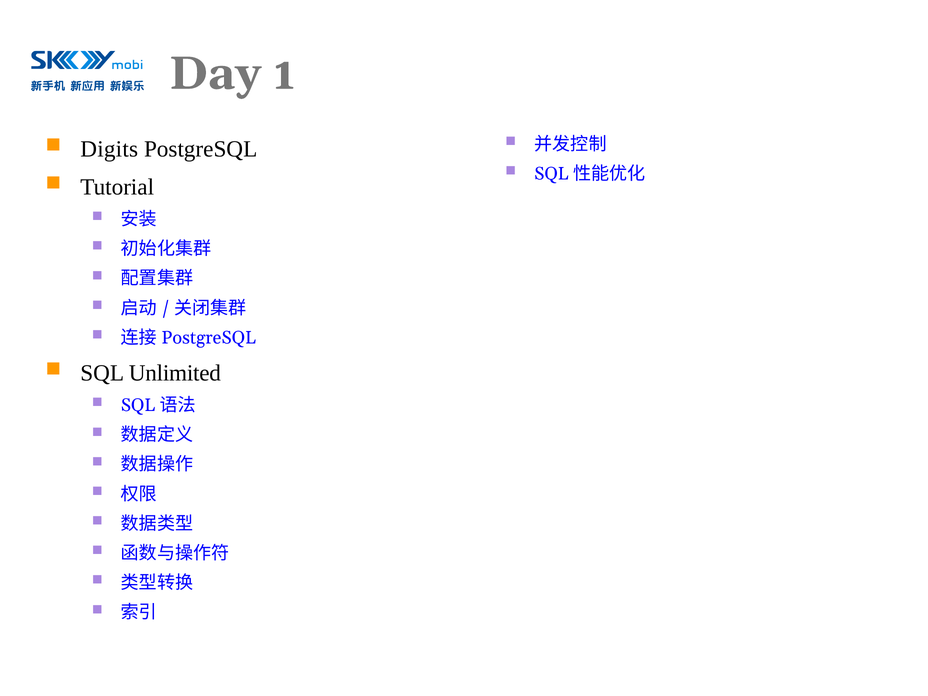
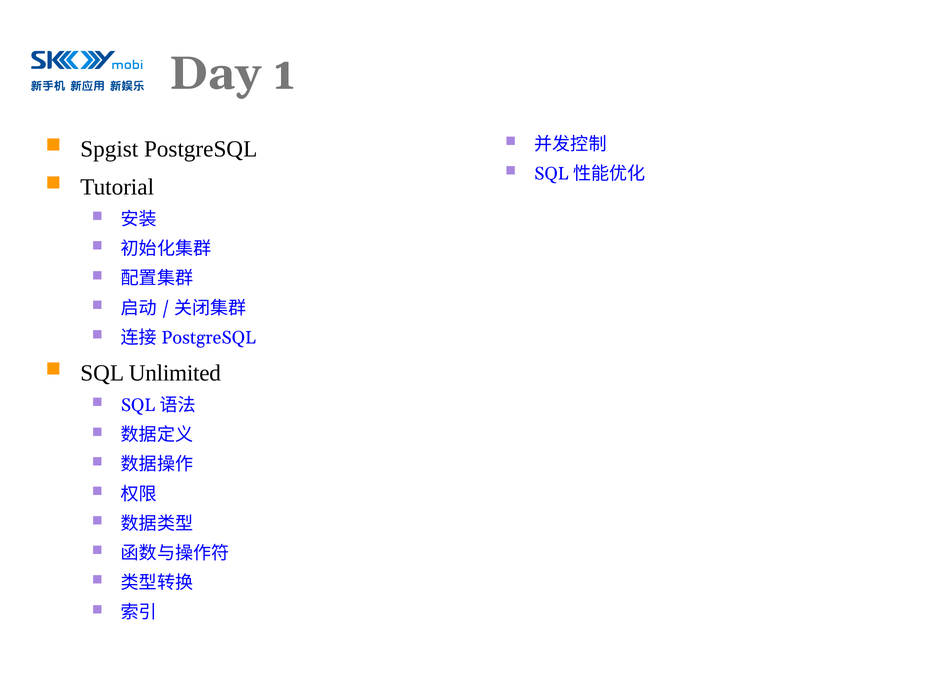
Digits: Digits -> Spgist
